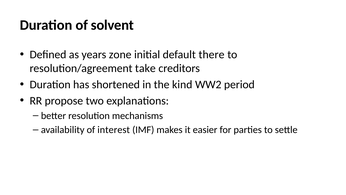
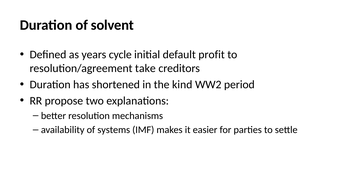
zone: zone -> cycle
there: there -> profit
interest: interest -> systems
